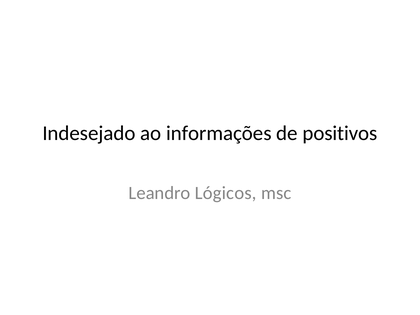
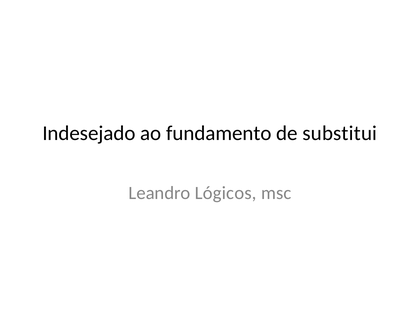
informações: informações -> fundamento
positivos: positivos -> substitui
